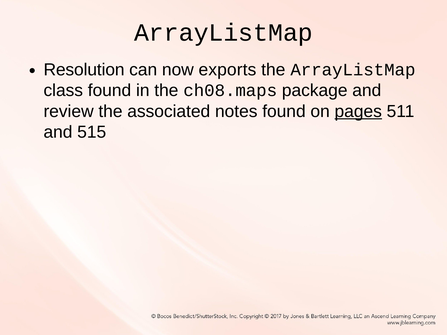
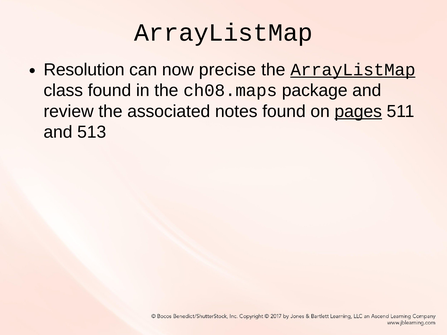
exports: exports -> precise
ArrayListMap at (353, 70) underline: none -> present
515: 515 -> 513
